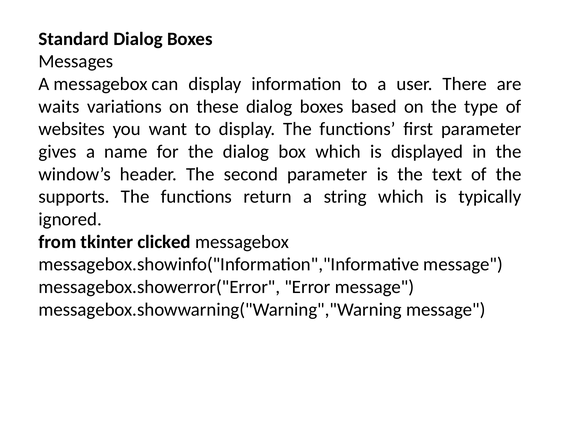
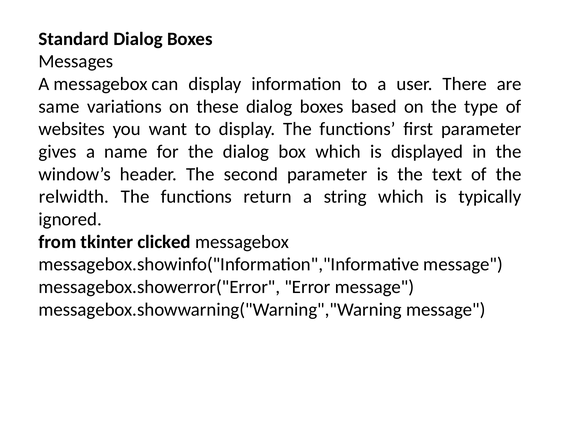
waits: waits -> same
supports: supports -> relwidth
